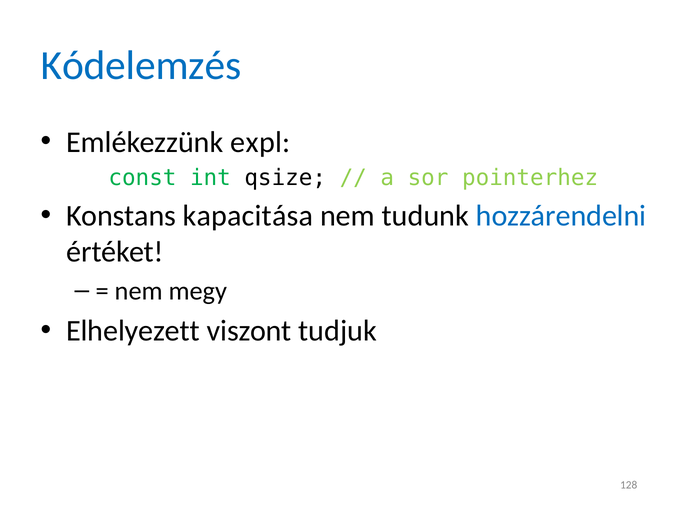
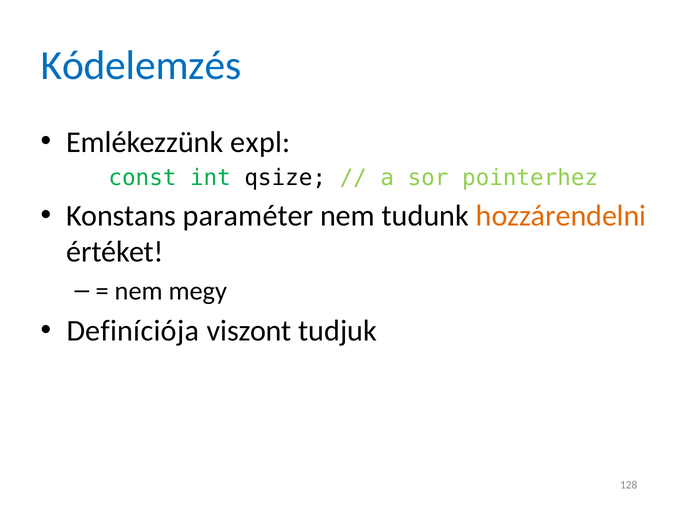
kapacitása: kapacitása -> paraméter
hozzárendelni colour: blue -> orange
Elhelyezett: Elhelyezett -> Definíciója
